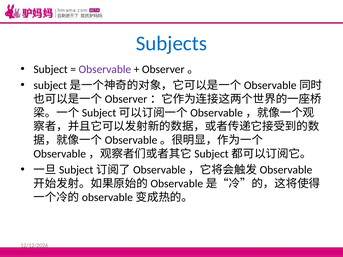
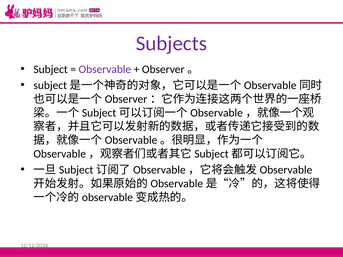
Subjects colour: blue -> purple
